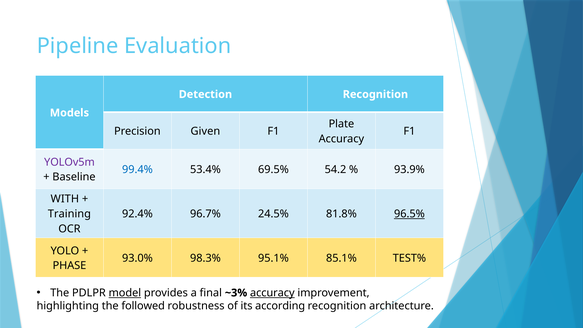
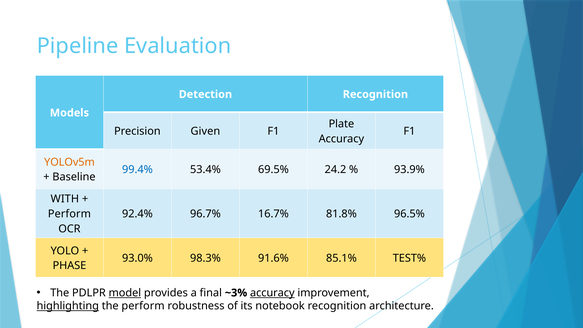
YOLOv5m colour: purple -> orange
54.2: 54.2 -> 24.2
Training at (69, 214): Training -> Perform
24.5%: 24.5% -> 16.7%
96.5% underline: present -> none
95.1%: 95.1% -> 91.6%
highlighting underline: none -> present
the followed: followed -> perform
according: according -> notebook
